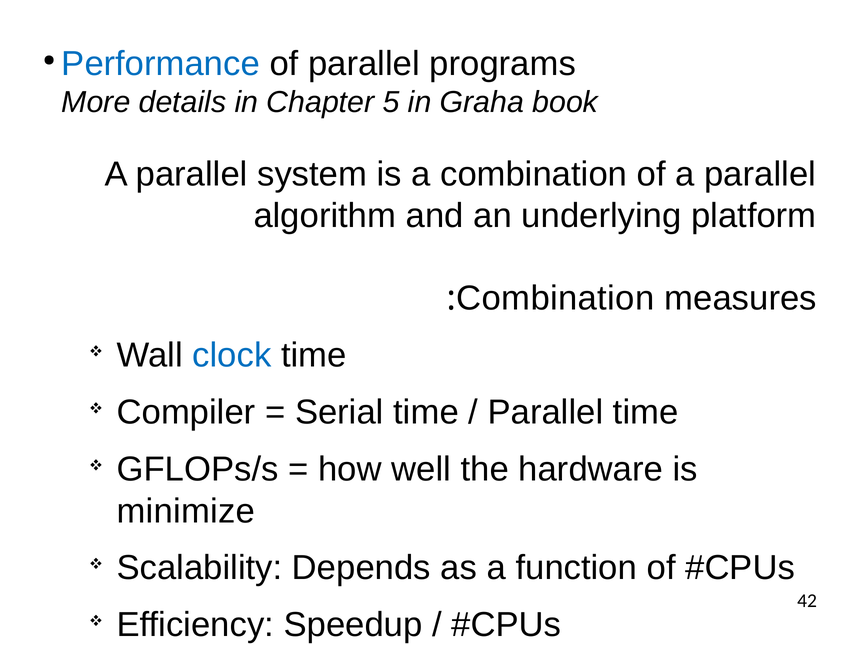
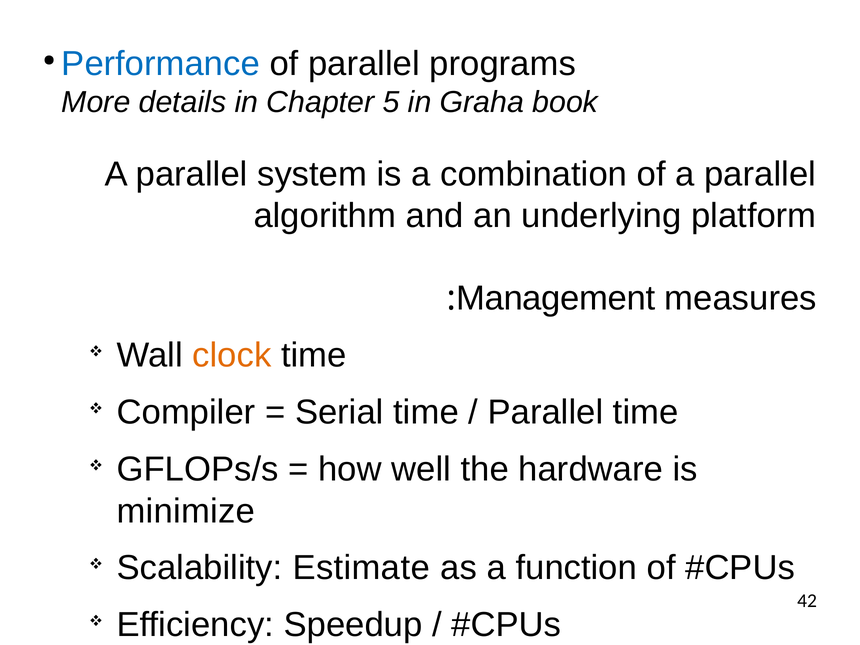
Combination at (555, 298): Combination -> Management
clock colour: blue -> orange
Depends: Depends -> Estimate
